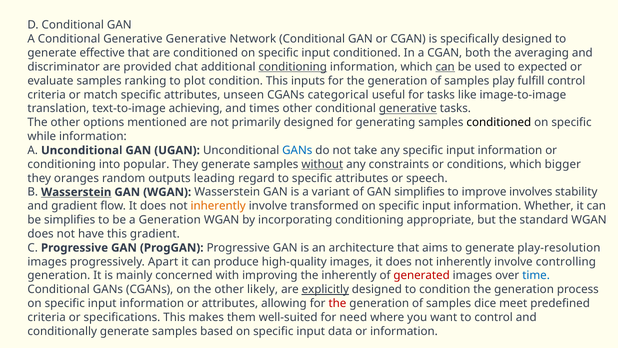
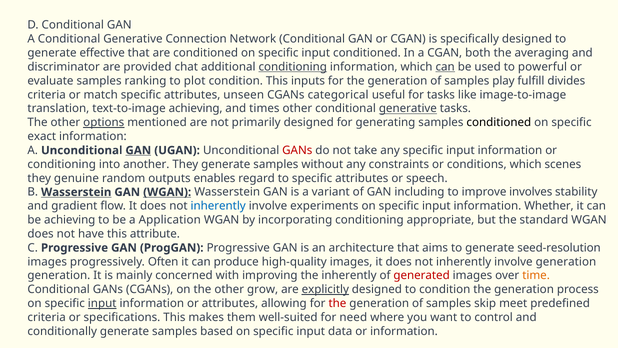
Generative Generative: Generative -> Connection
expected: expected -> powerful
fulfill control: control -> divides
options underline: none -> present
while: while -> exact
GAN at (138, 150) underline: none -> present
GANs at (297, 150) colour: blue -> red
popular: popular -> another
without underline: present -> none
bigger: bigger -> scenes
oranges: oranges -> genuine
leading: leading -> enables
WGAN at (167, 192) underline: none -> present
GAN simplifies: simplifies -> including
inherently at (218, 206) colour: orange -> blue
transformed: transformed -> experiments
be simplifies: simplifies -> achieving
a Generation: Generation -> Application
this gradient: gradient -> attribute
play-resolution: play-resolution -> seed-resolution
Apart: Apart -> Often
involve controlling: controlling -> generation
time colour: blue -> orange
likely: likely -> grow
input at (102, 303) underline: none -> present
dice: dice -> skip
